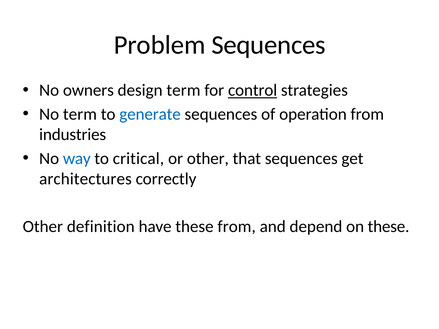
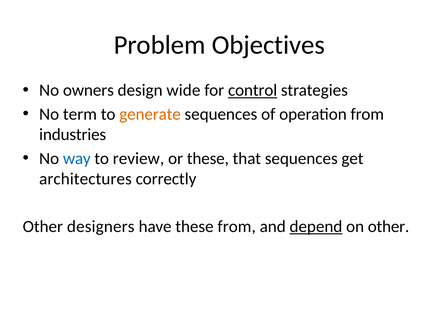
Problem Sequences: Sequences -> Objectives
design term: term -> wide
generate colour: blue -> orange
critical: critical -> review
or other: other -> these
definition: definition -> designers
depend underline: none -> present
on these: these -> other
